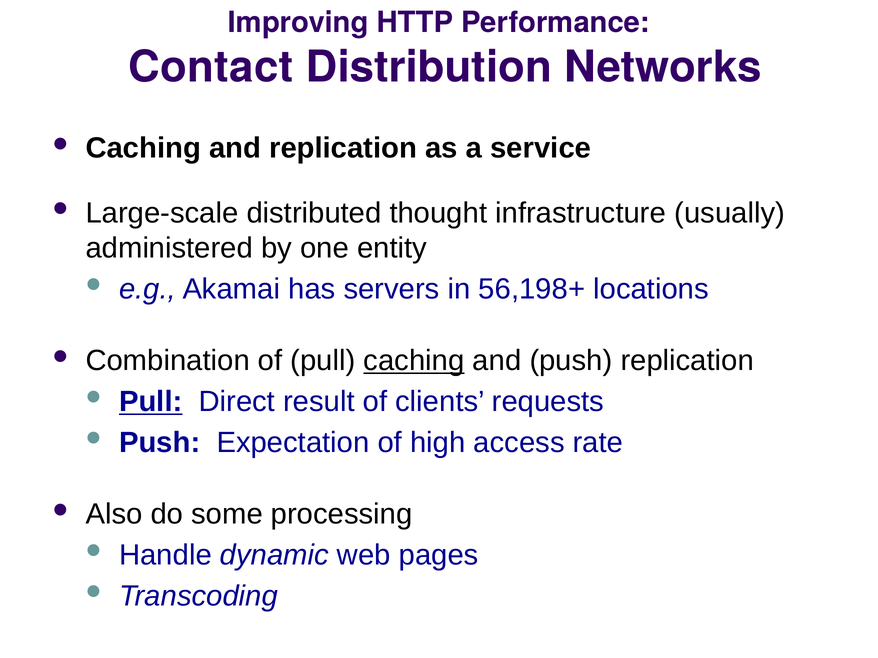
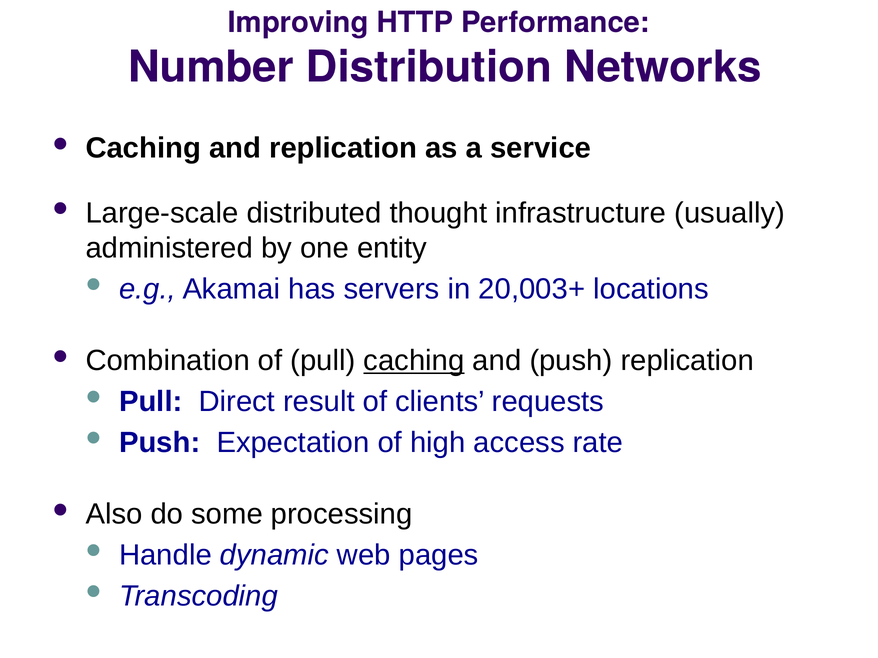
Contact: Contact -> Number
56,198+: 56,198+ -> 20,003+
Pull at (151, 402) underline: present -> none
